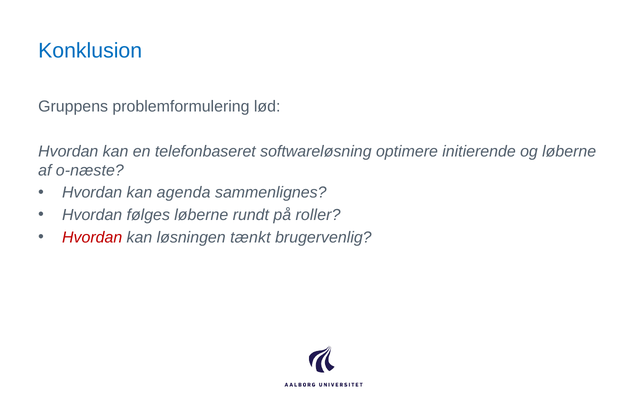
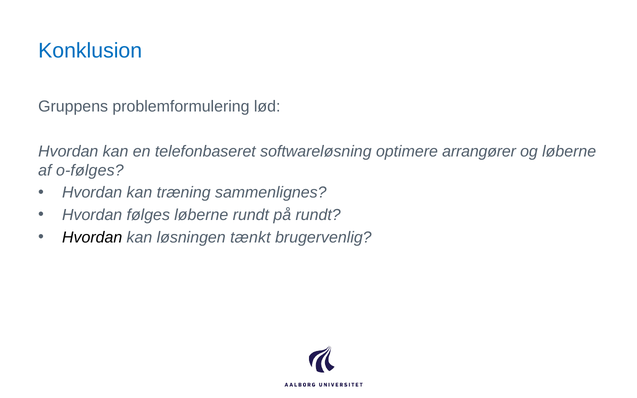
initierende: initierende -> arrangører
o-næste: o-næste -> o-følges
agenda: agenda -> træning
på roller: roller -> rundt
Hvordan at (92, 237) colour: red -> black
